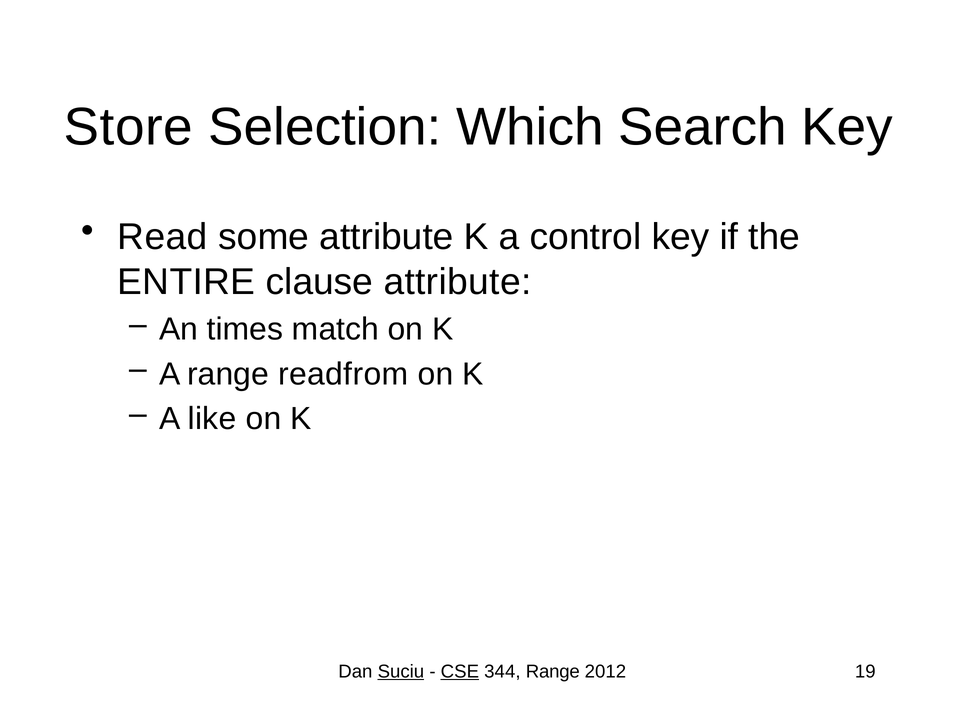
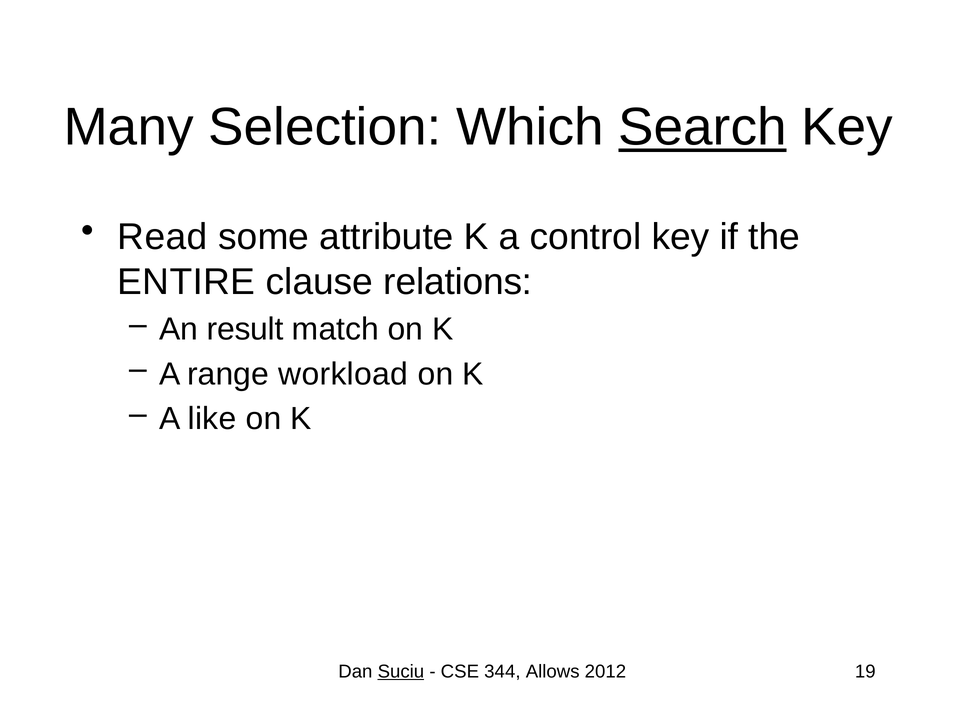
Store: Store -> Many
Search underline: none -> present
clause attribute: attribute -> relations
times: times -> result
readfrom: readfrom -> workload
CSE underline: present -> none
344 Range: Range -> Allows
